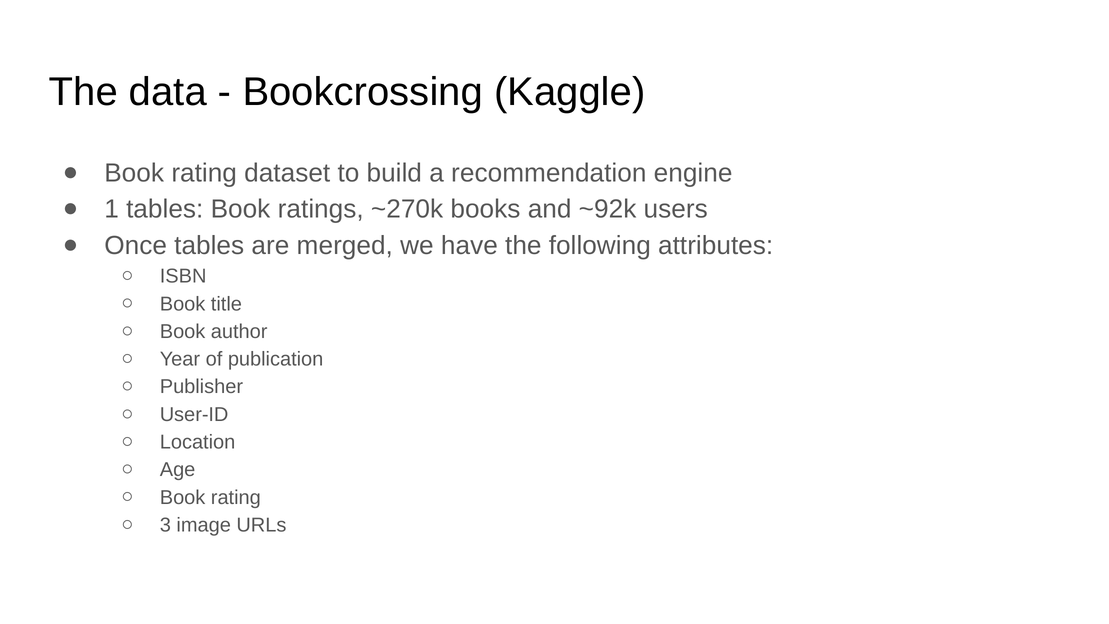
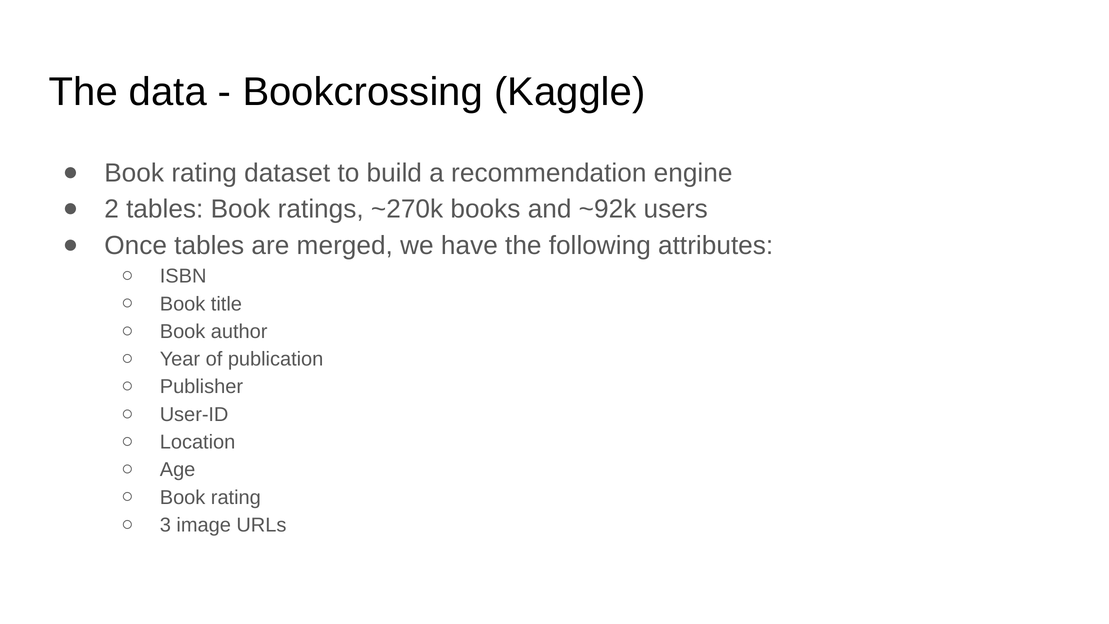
1: 1 -> 2
